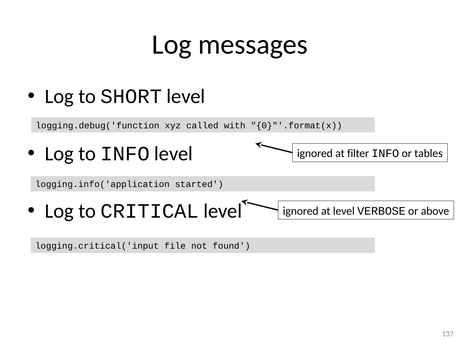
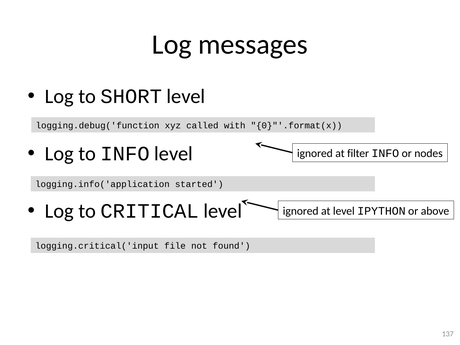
tables: tables -> nodes
VERBOSE: VERBOSE -> IPYTHON
